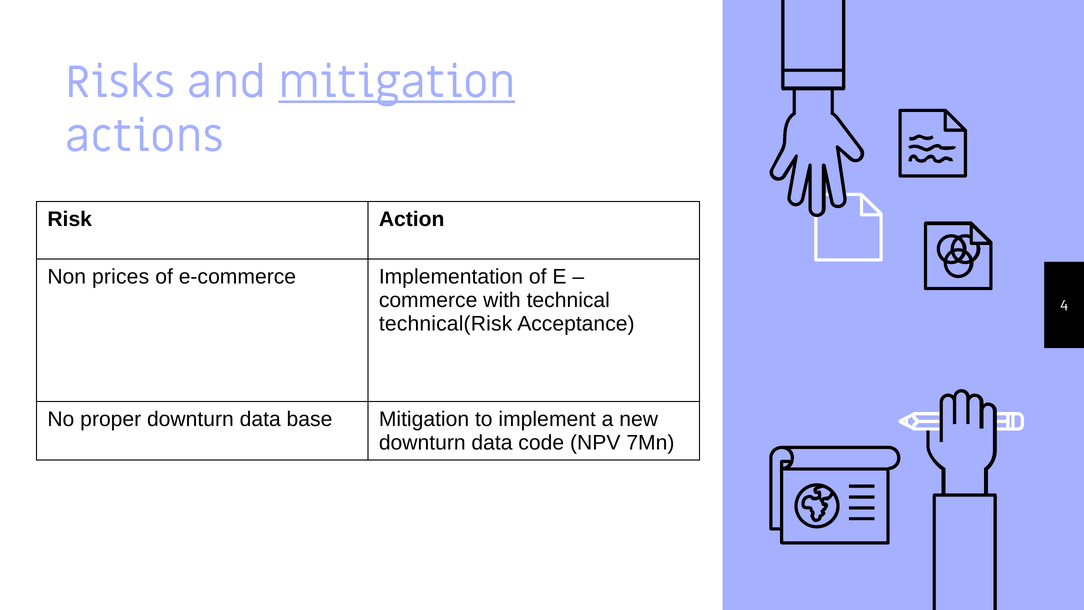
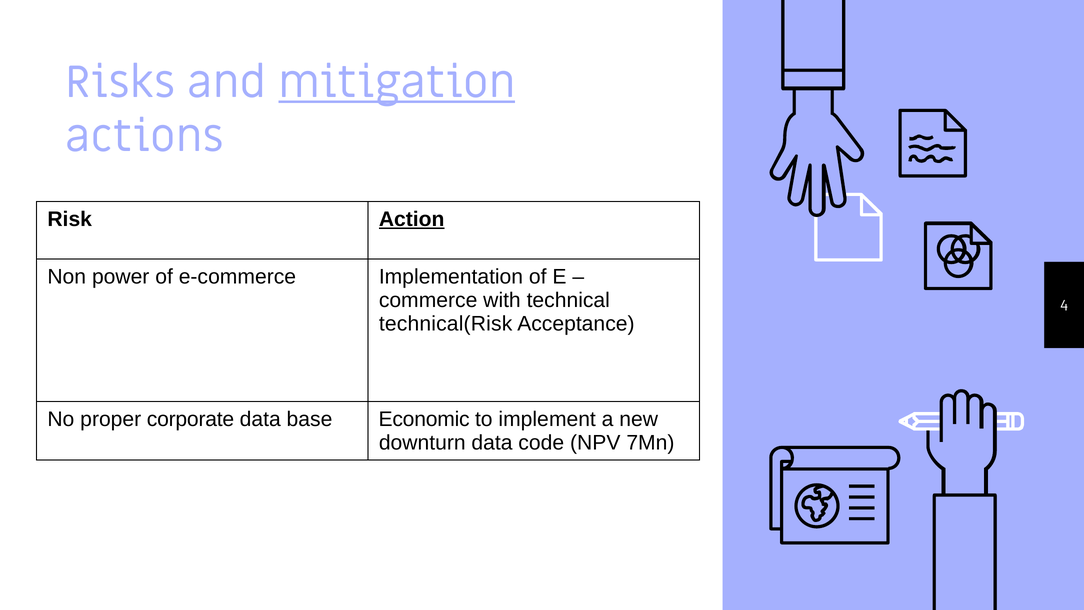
Action underline: none -> present
prices: prices -> power
proper downturn: downturn -> corporate
base Mitigation: Mitigation -> Economic
